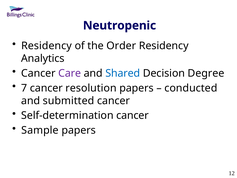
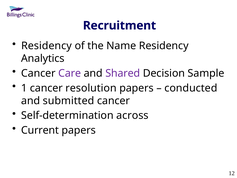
Neutropenic: Neutropenic -> Recruitment
Order: Order -> Name
Shared colour: blue -> purple
Degree: Degree -> Sample
7: 7 -> 1
Self-determination cancer: cancer -> across
Sample: Sample -> Current
